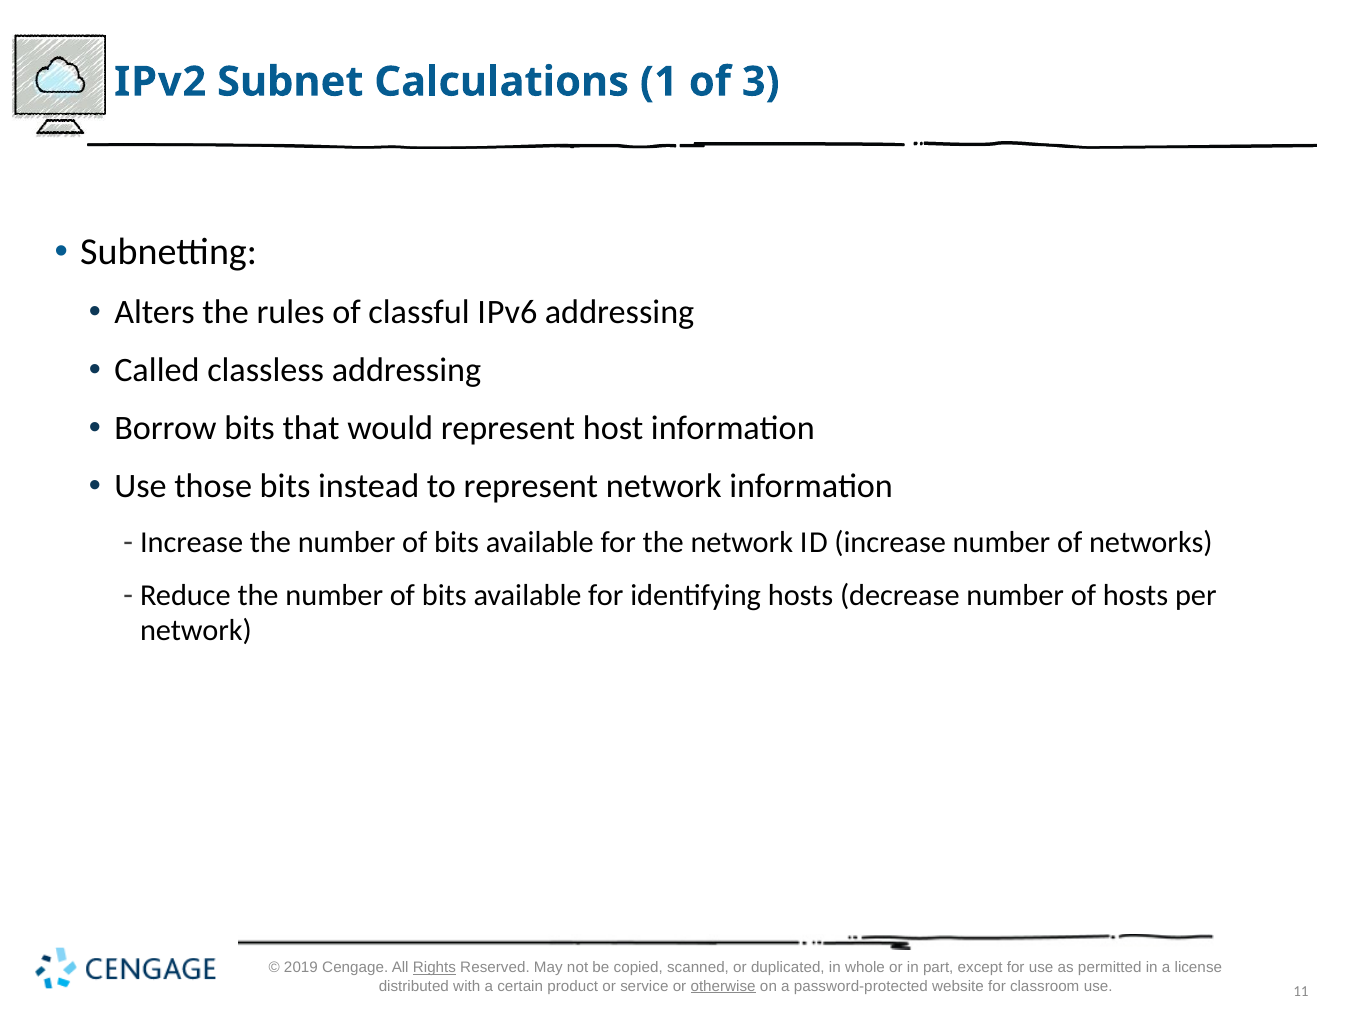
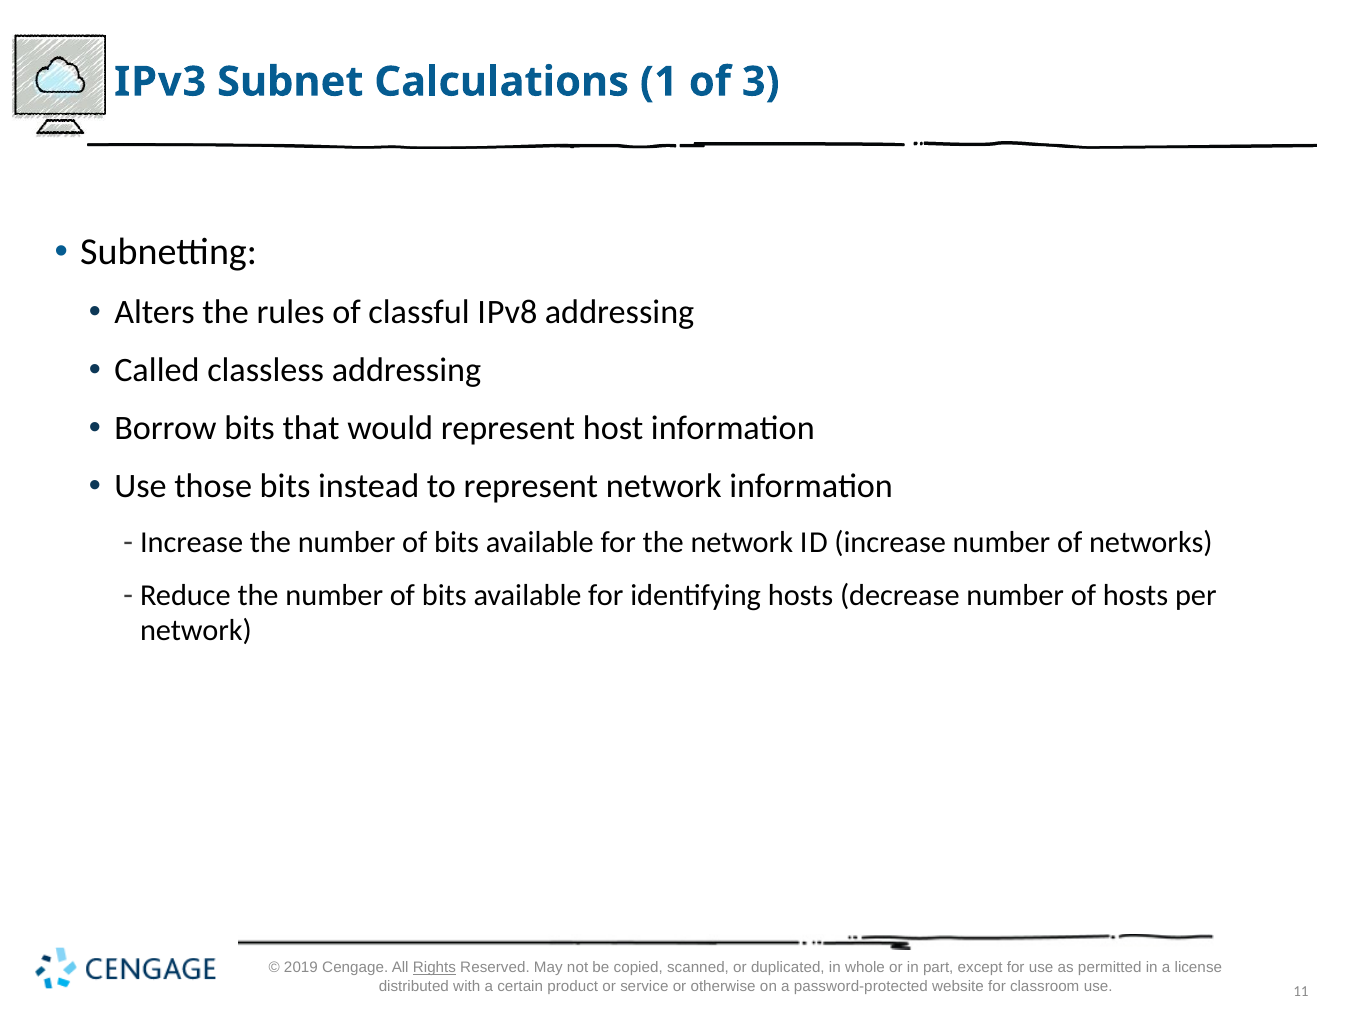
v 2: 2 -> 3
6: 6 -> 8
otherwise underline: present -> none
